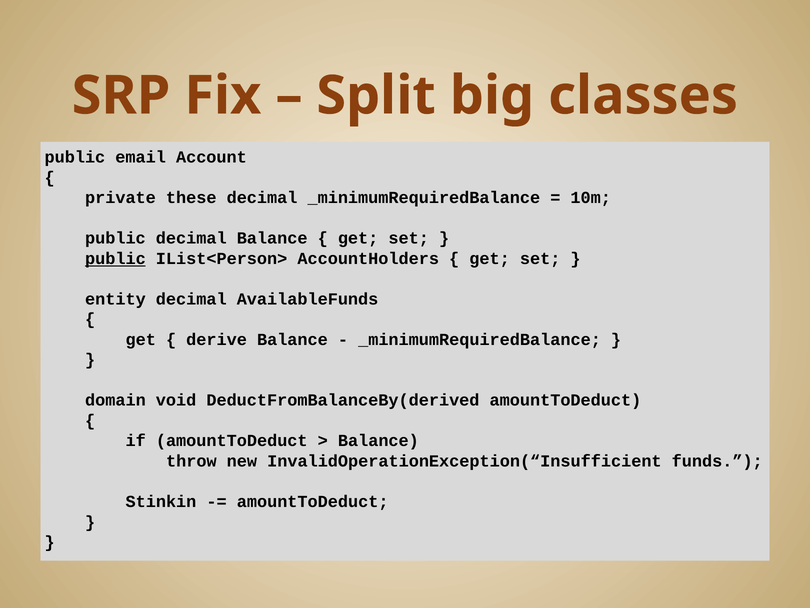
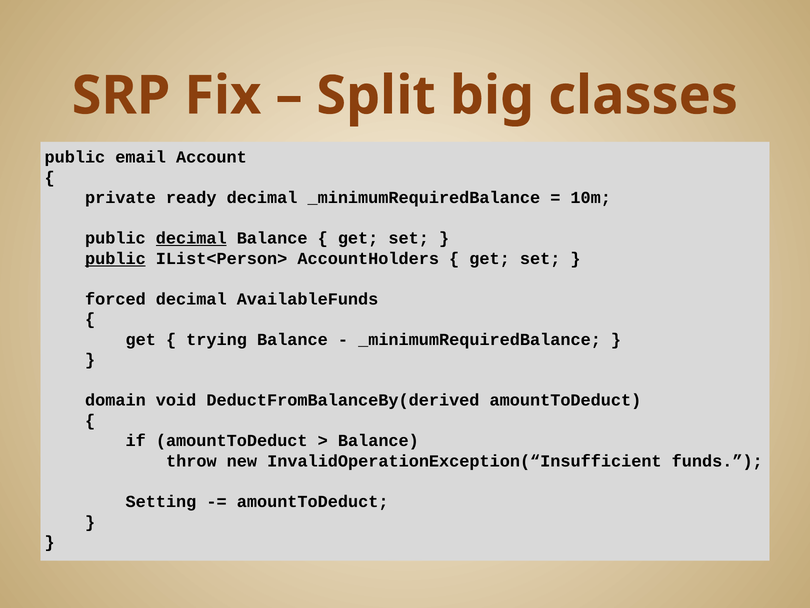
these: these -> ready
decimal at (191, 238) underline: none -> present
entity: entity -> forced
derive: derive -> trying
Stinkin: Stinkin -> Setting
